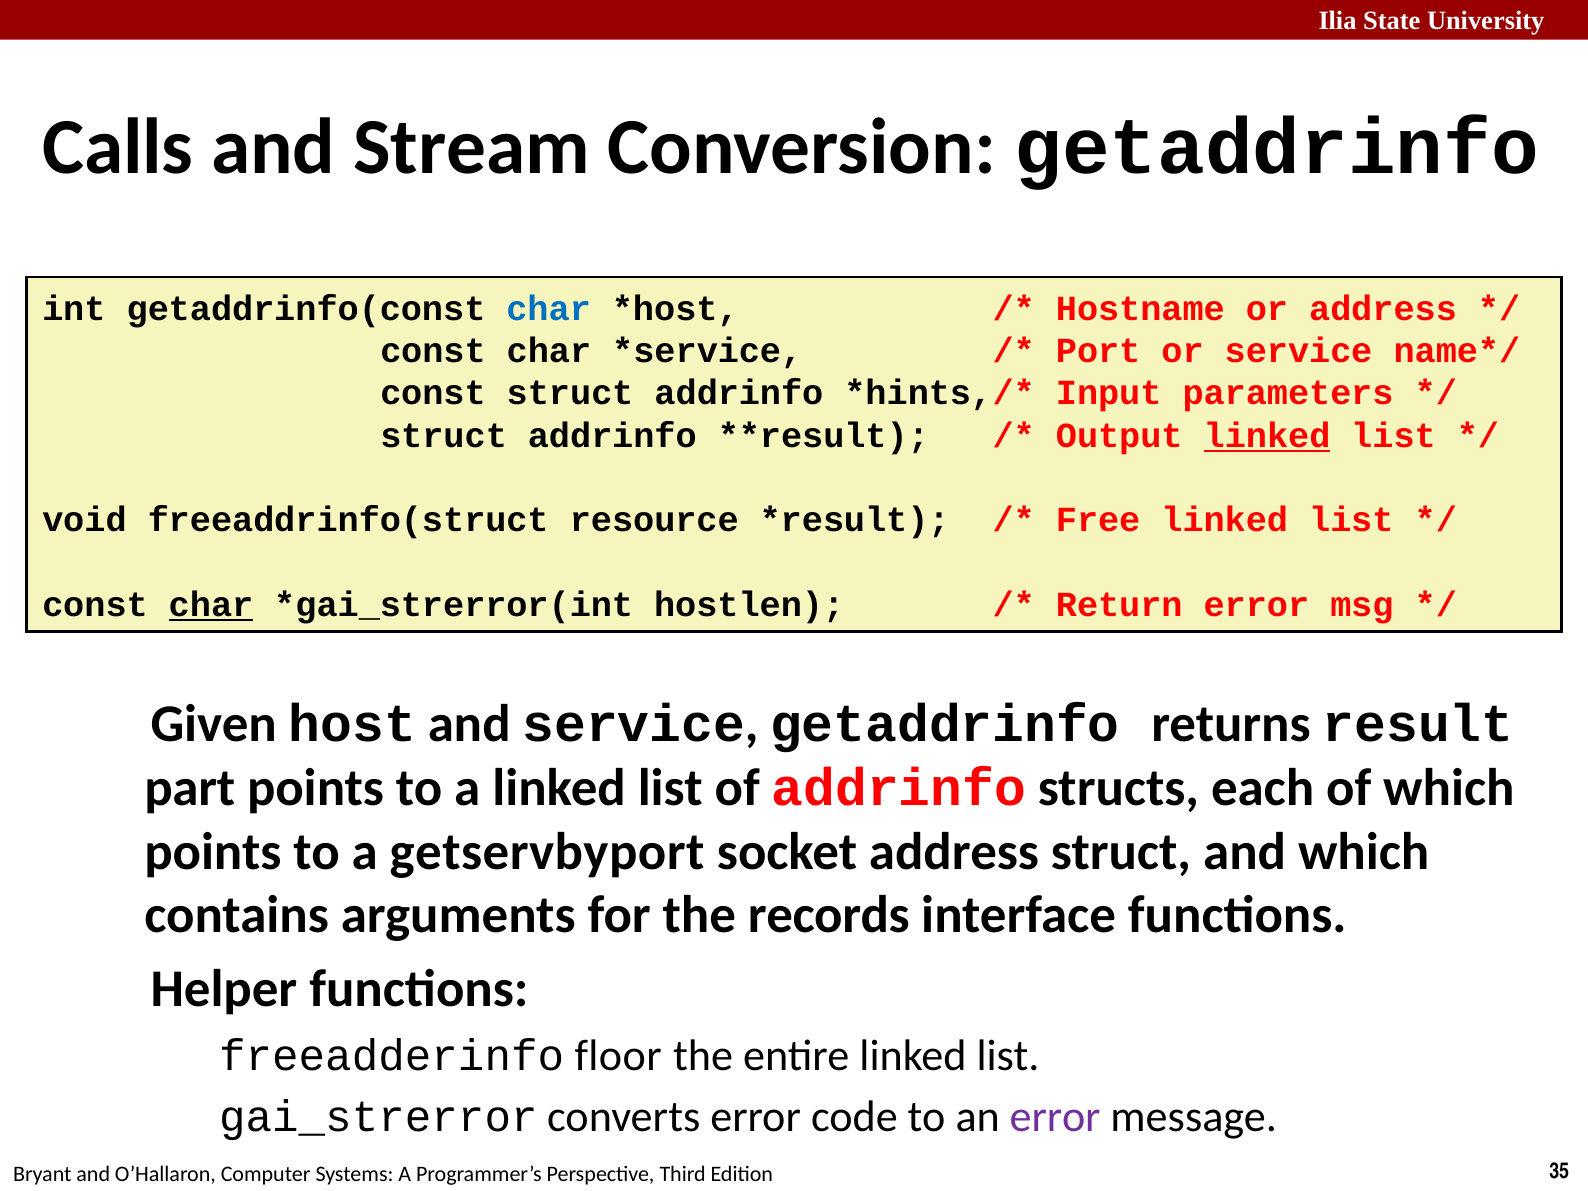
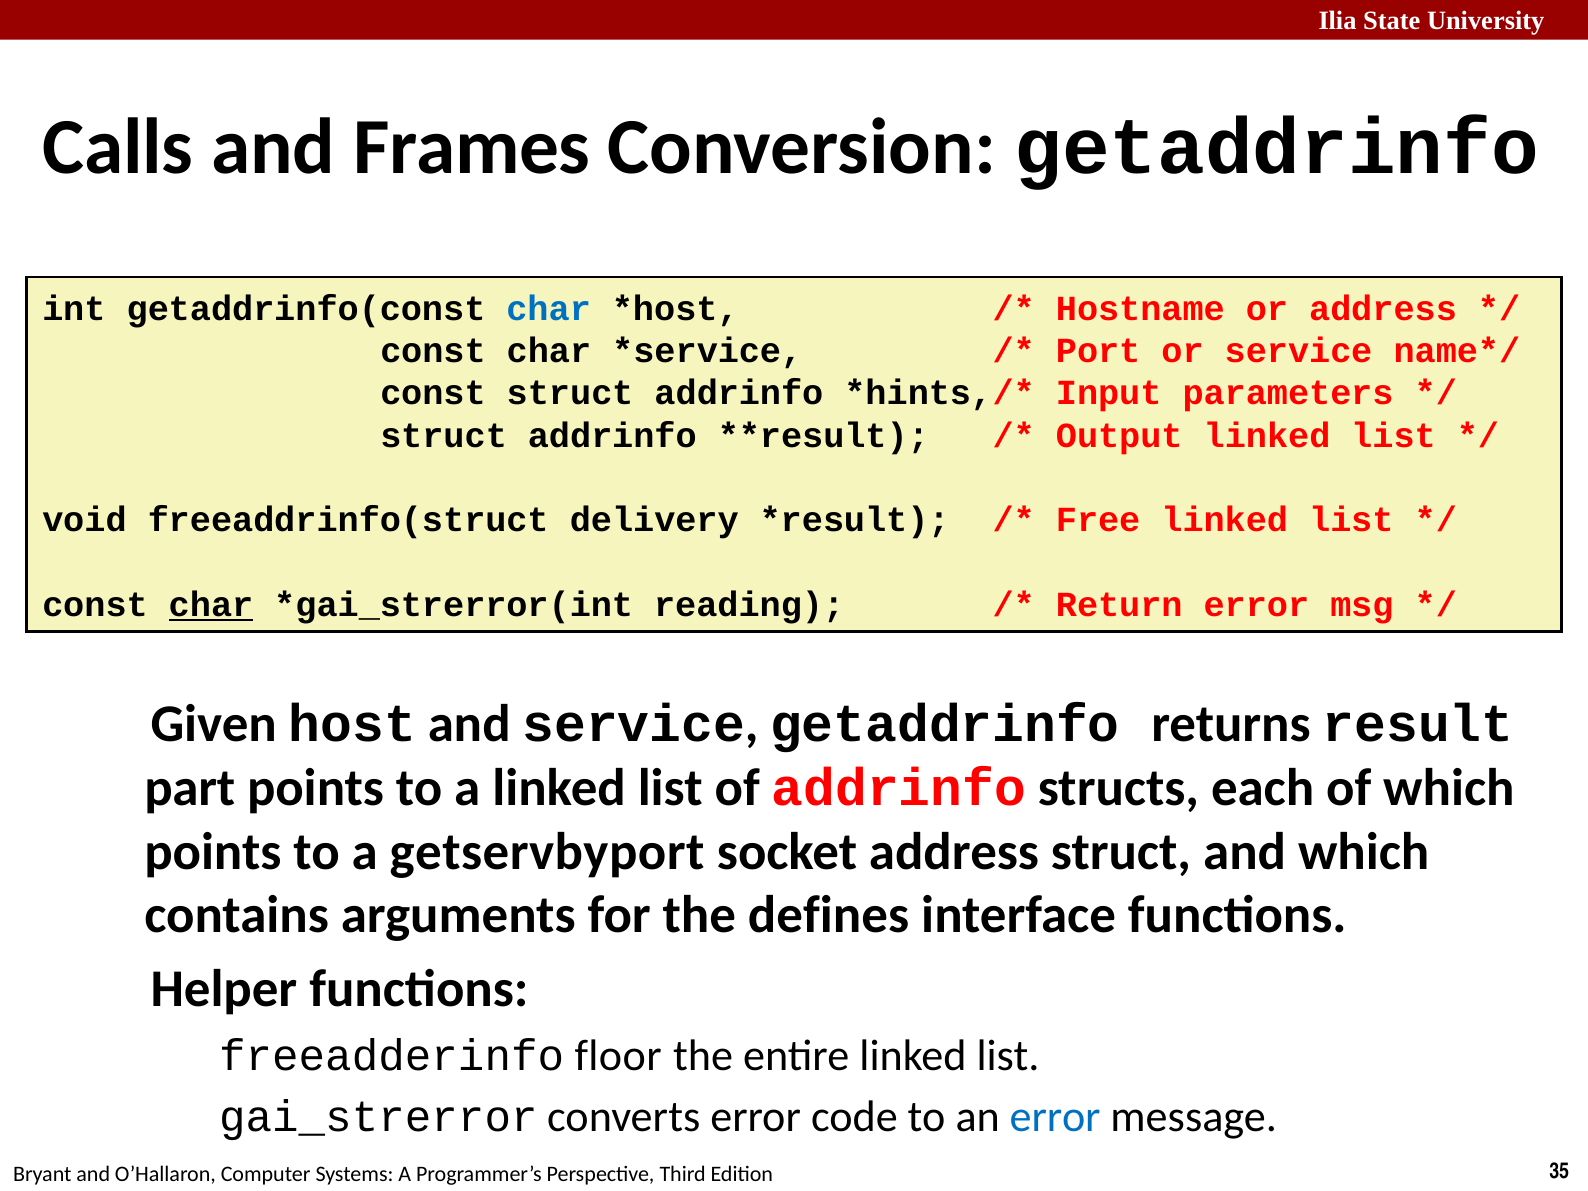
Stream: Stream -> Frames
linked at (1267, 436) underline: present -> none
resource: resource -> delivery
hostlen: hostlen -> reading
records: records -> defines
error at (1055, 1117) colour: purple -> blue
